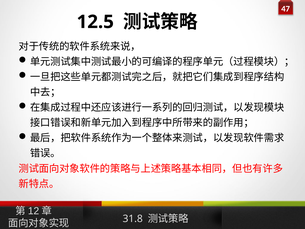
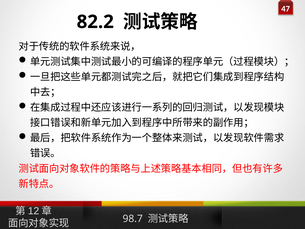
12.5: 12.5 -> 82.2
31.8: 31.8 -> 98.7
